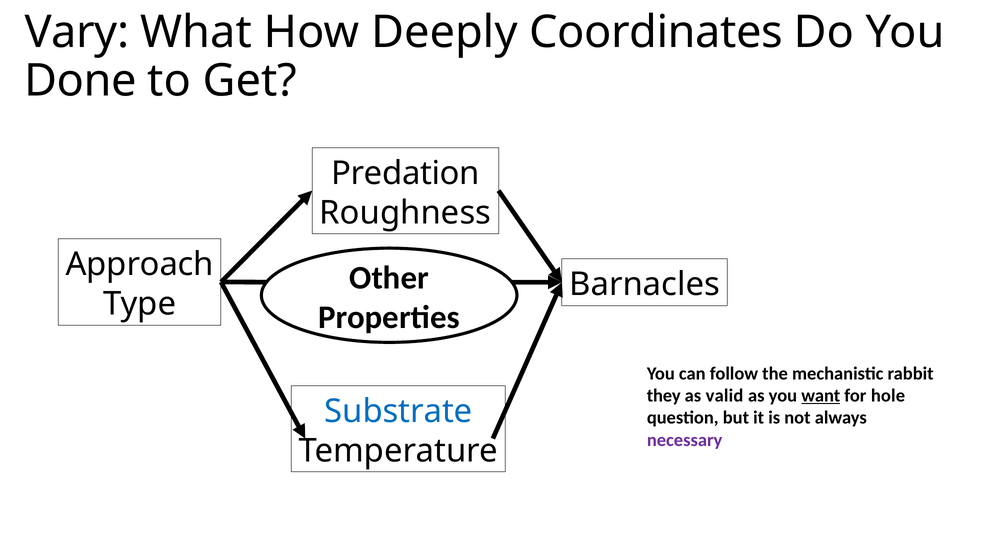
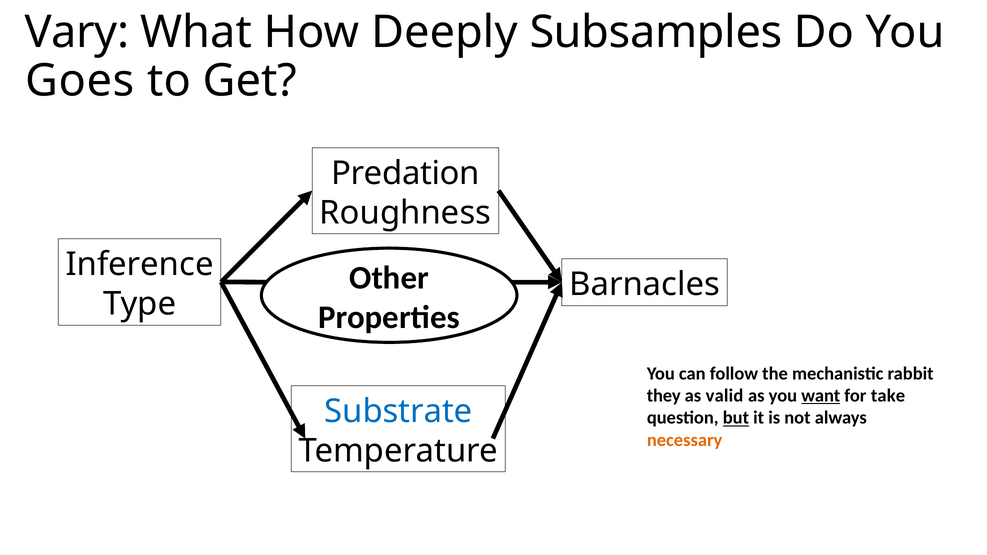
Coordinates: Coordinates -> Subsamples
Done: Done -> Goes
Approach: Approach -> Inference
hole: hole -> take
but underline: none -> present
necessary colour: purple -> orange
